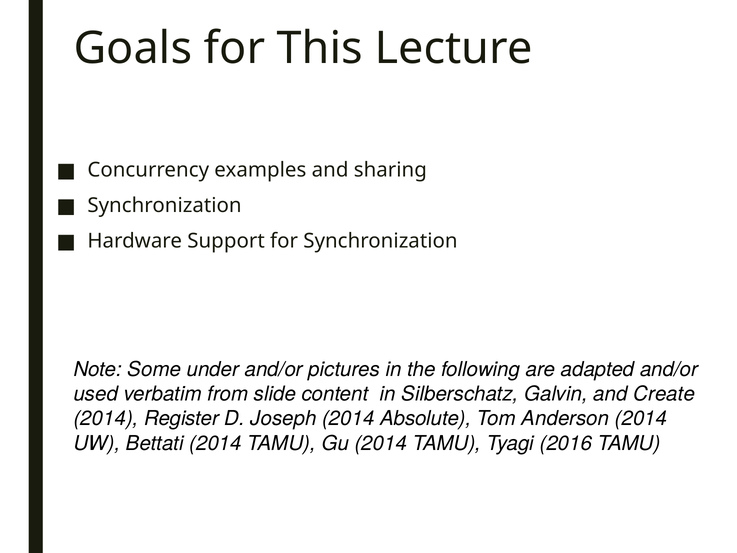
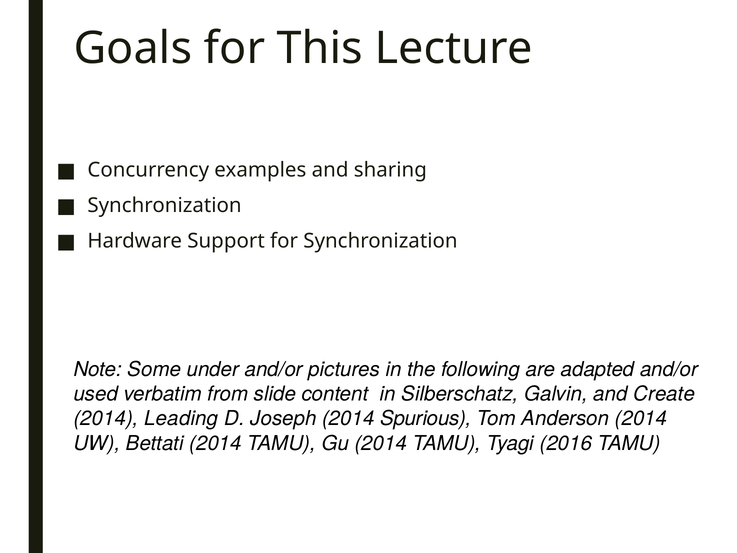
Register: Register -> Leading
Absolute: Absolute -> Spurious
